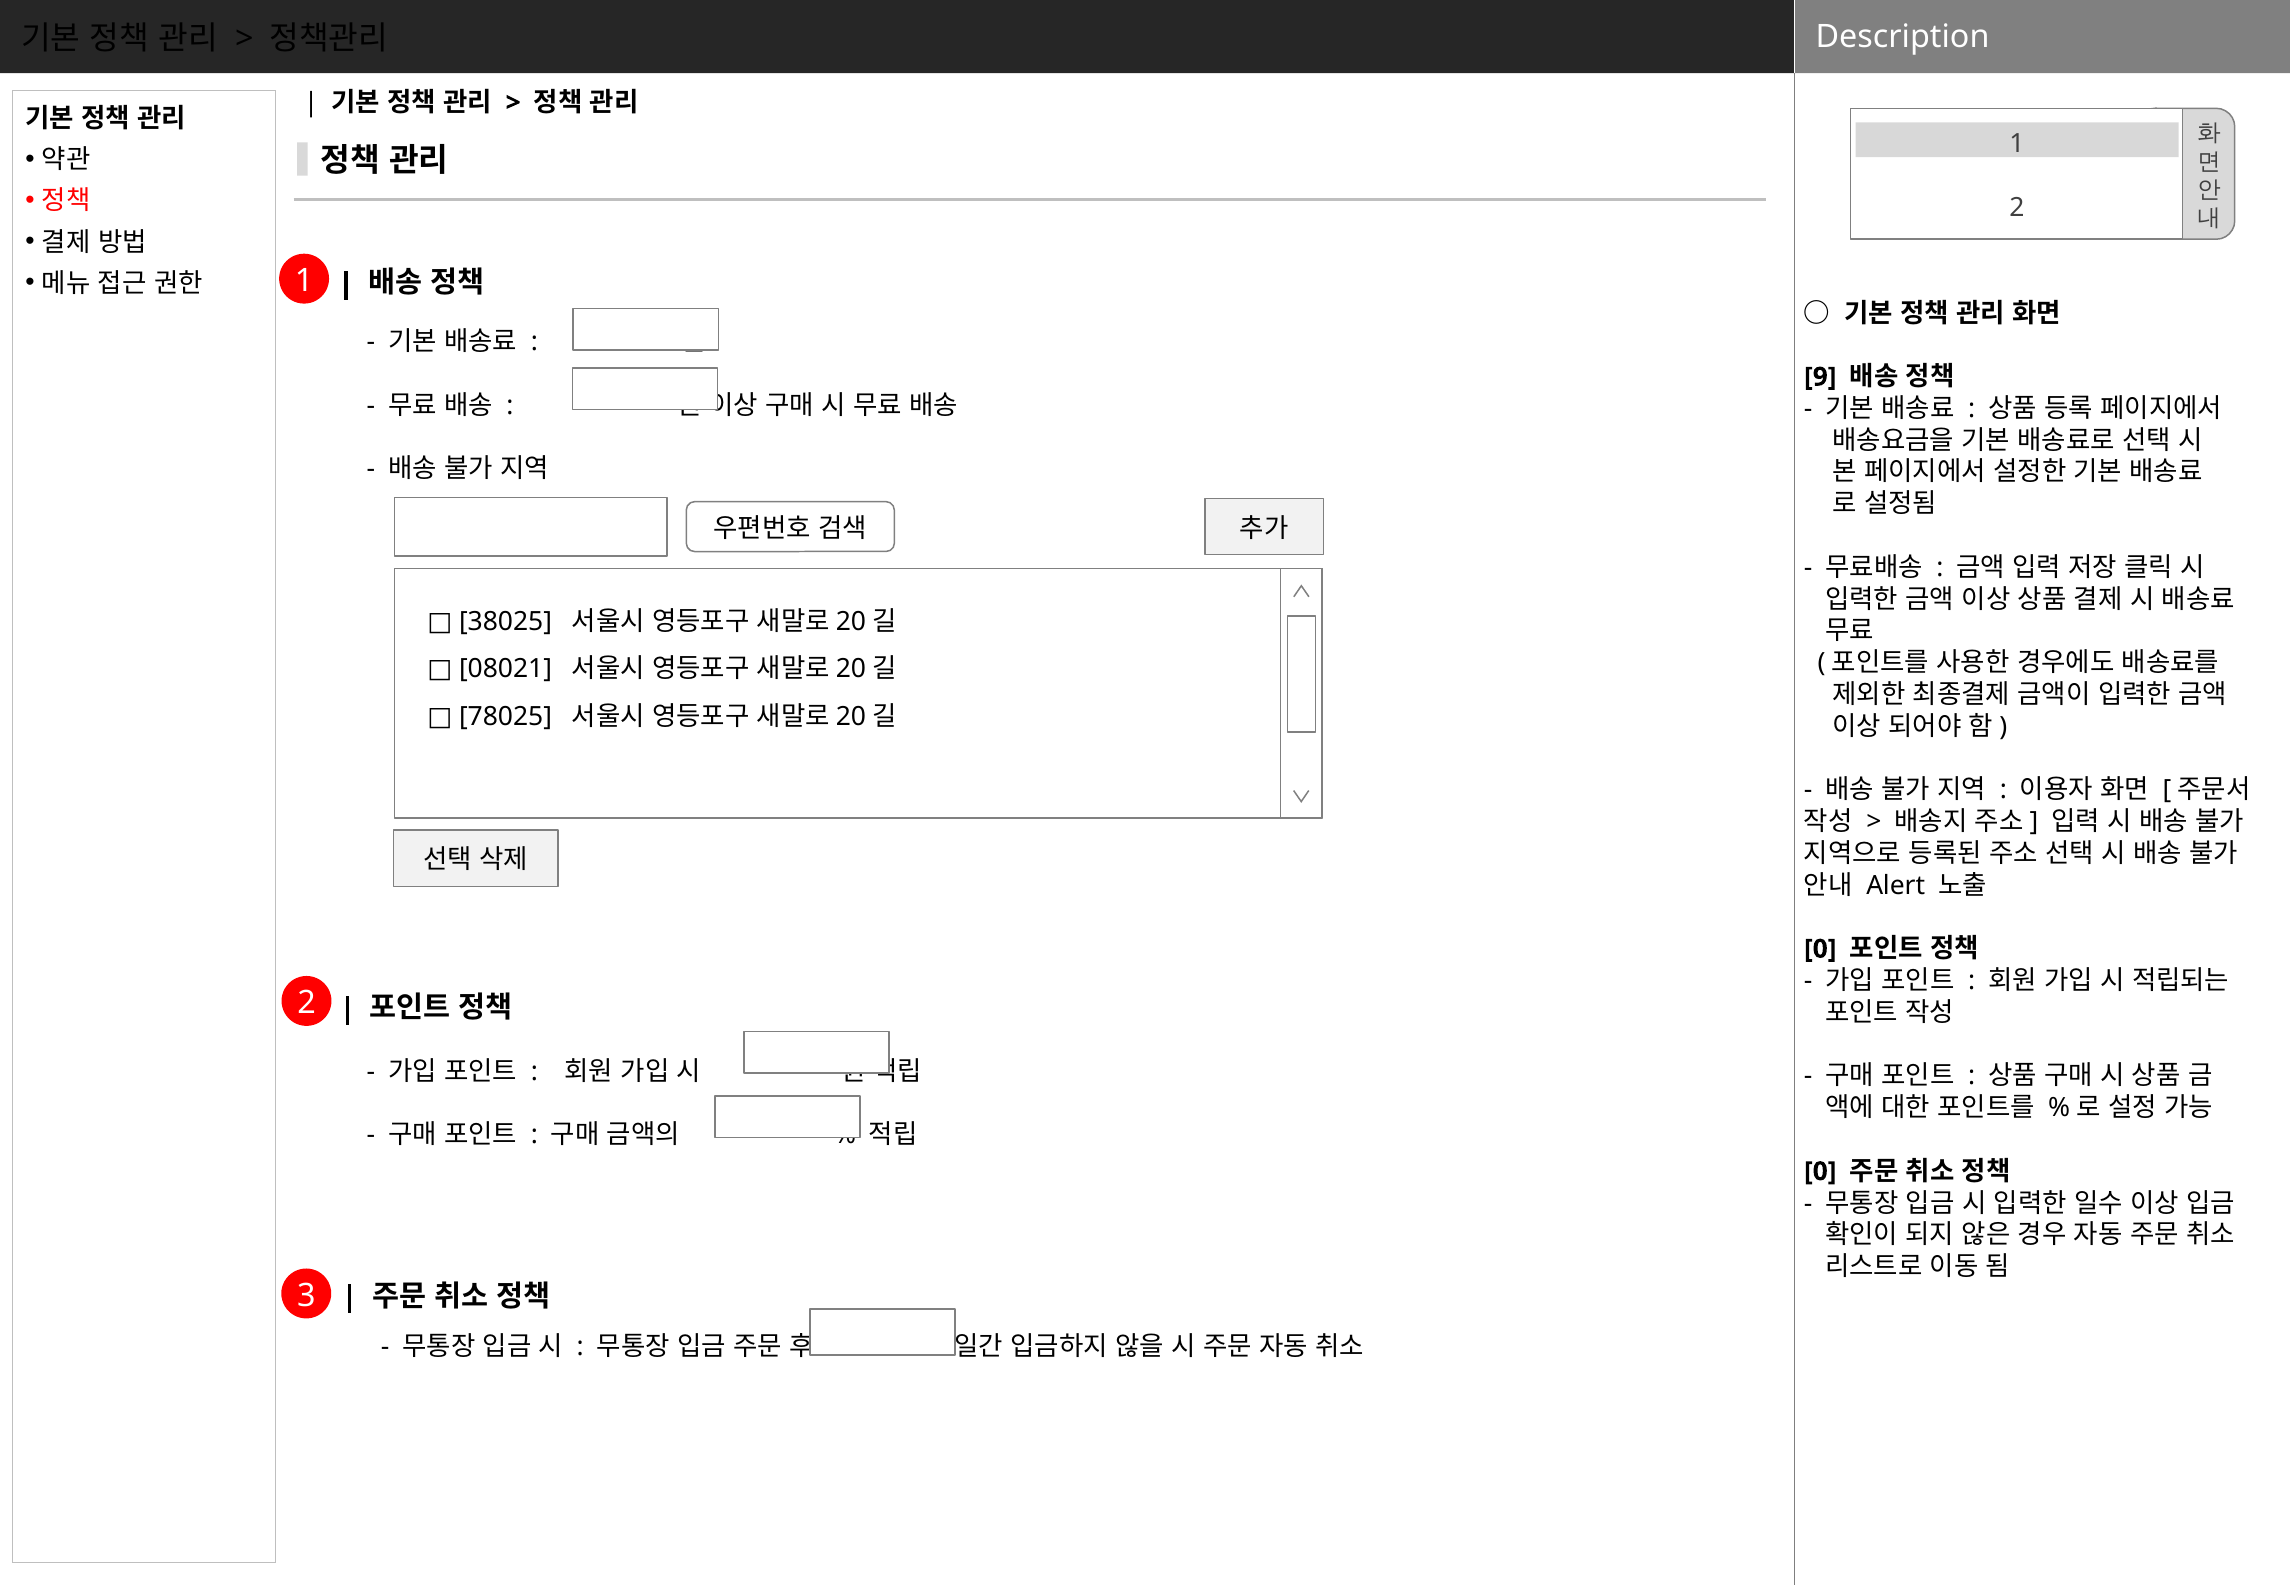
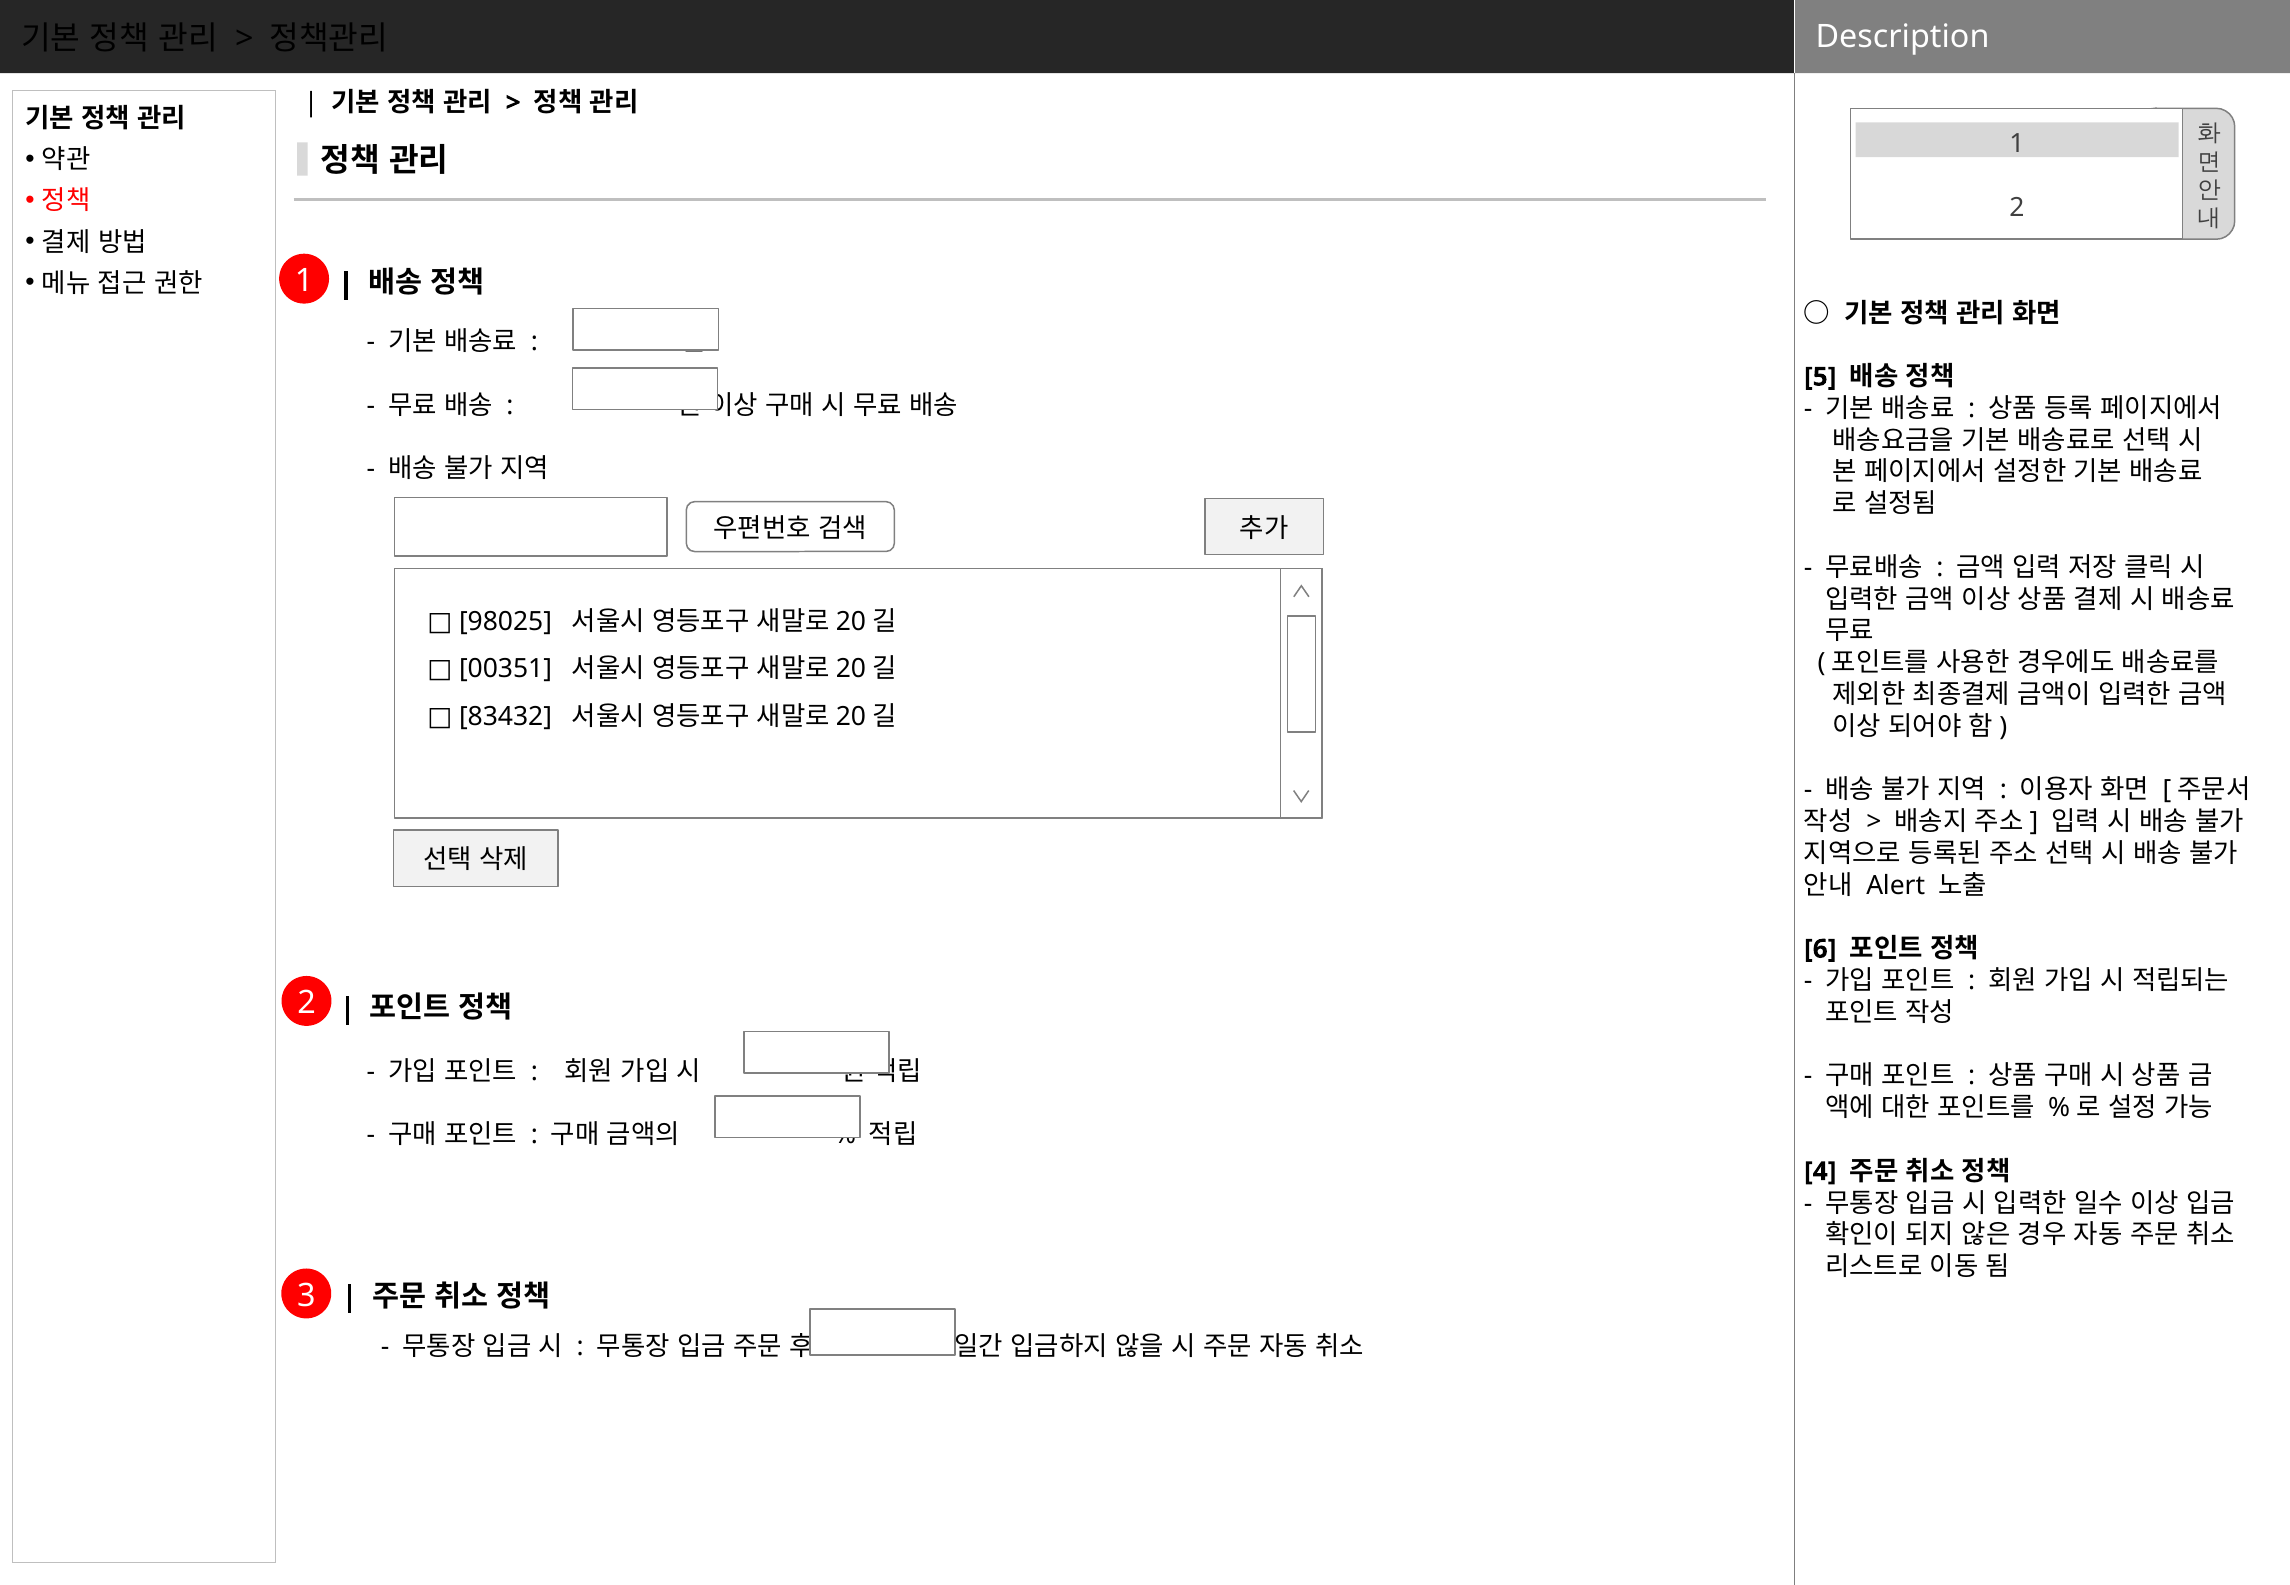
9: 9 -> 5
38025: 38025 -> 98025
08021: 08021 -> 00351
78025: 78025 -> 83432
0 at (1820, 949): 0 -> 6
0 at (1820, 1172): 0 -> 4
